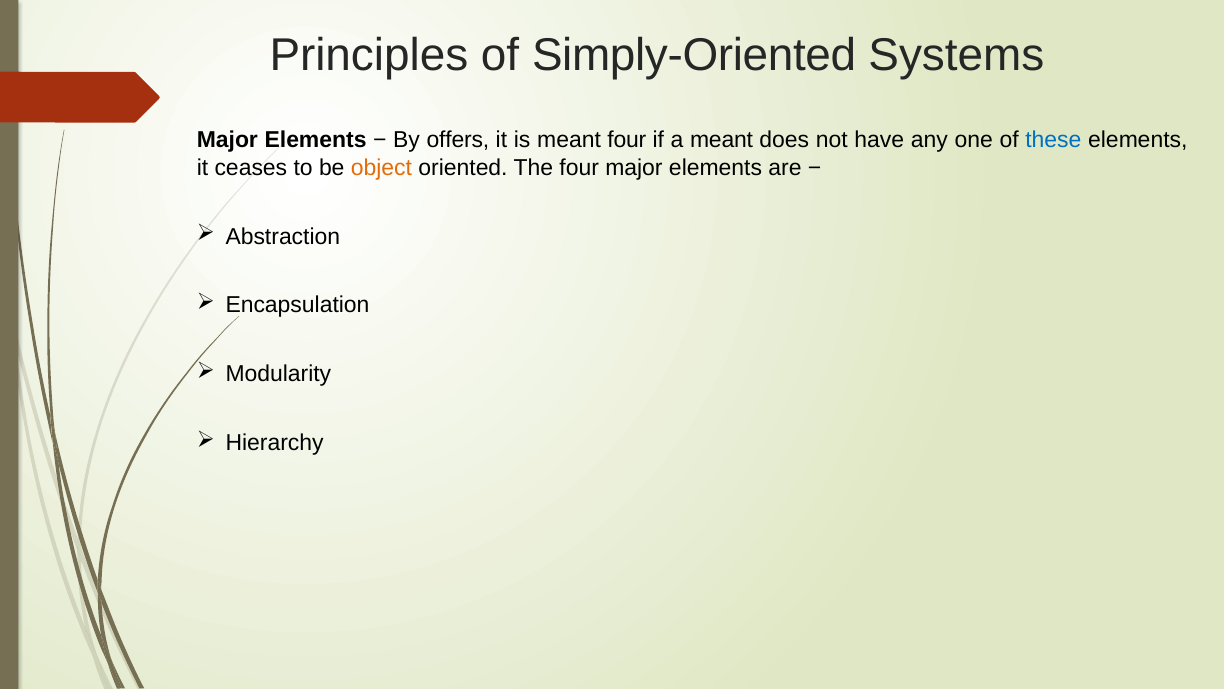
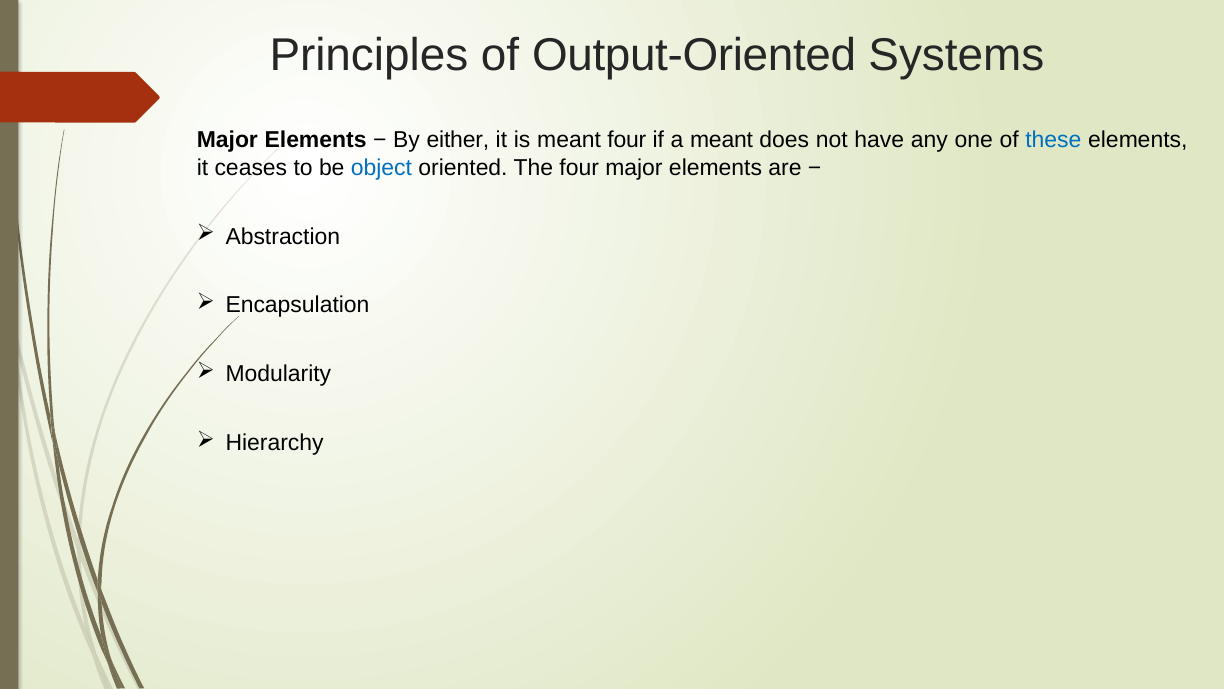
Simply-Oriented: Simply-Oriented -> Output-Oriented
offers: offers -> either
object colour: orange -> blue
